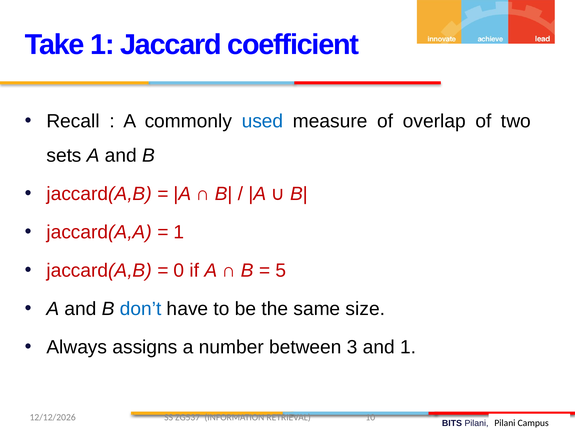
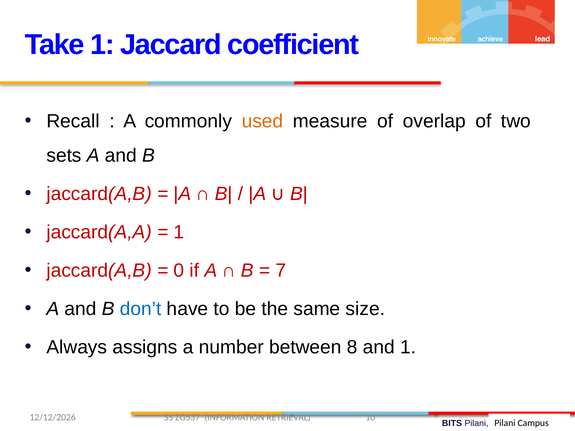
used colour: blue -> orange
5: 5 -> 7
3: 3 -> 8
